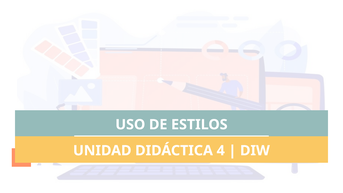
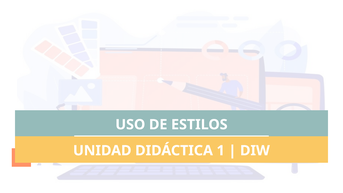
4: 4 -> 1
